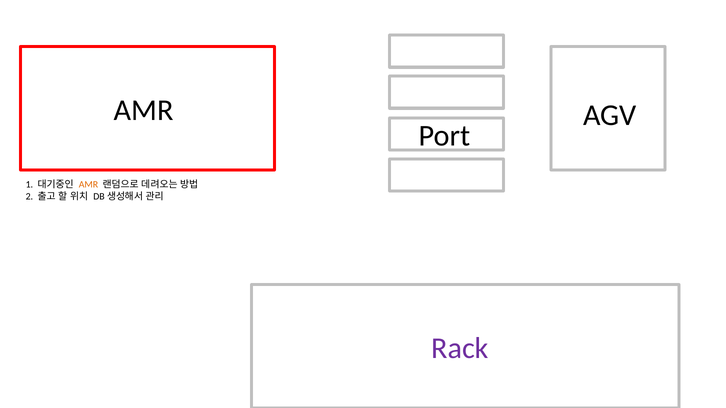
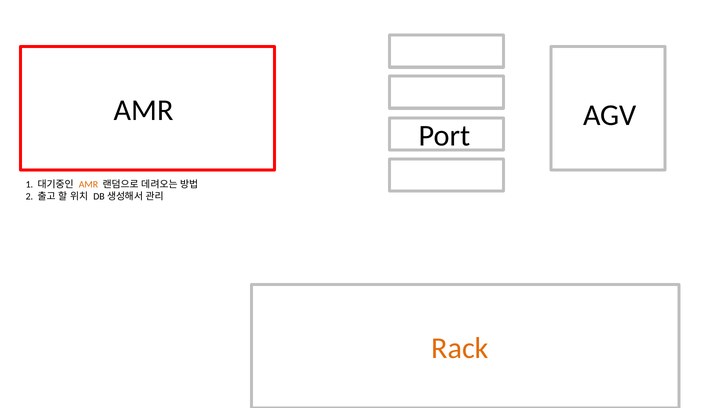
Rack colour: purple -> orange
